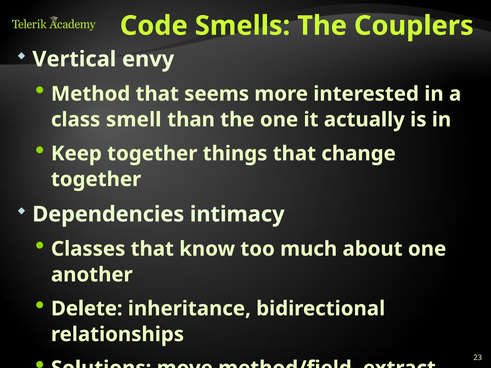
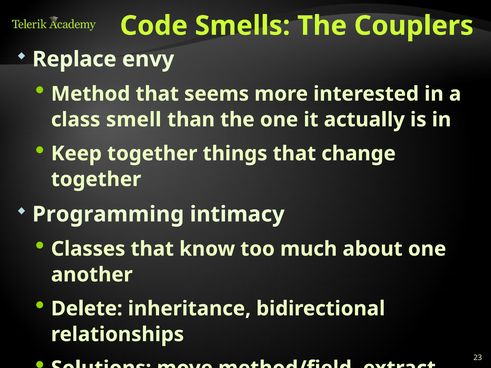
Vertical at (74, 59): Vertical -> Replace
Dependencies: Dependencies -> Programming
